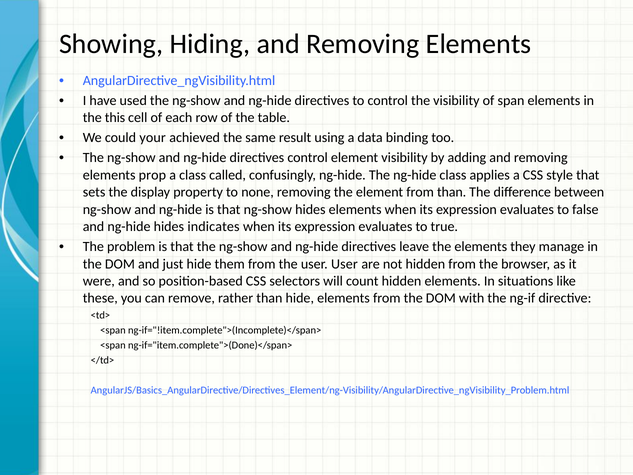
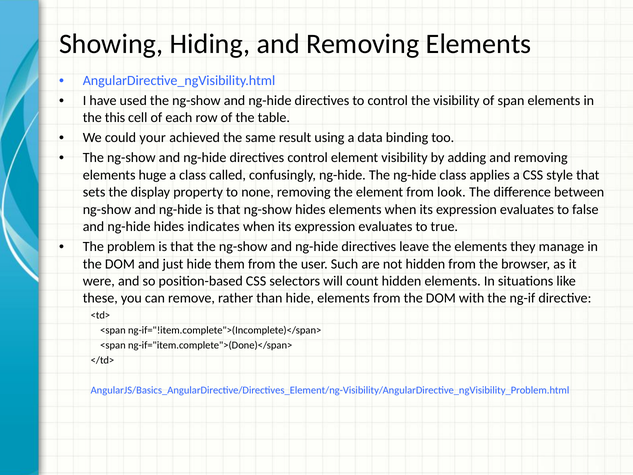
prop: prop -> huge
from than: than -> look
user User: User -> Such
